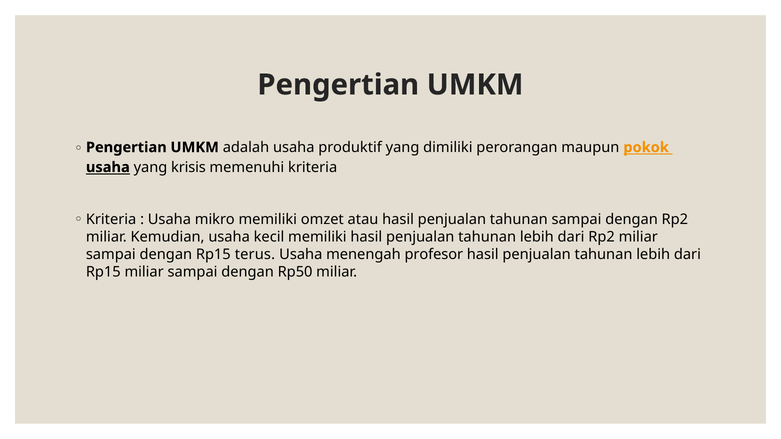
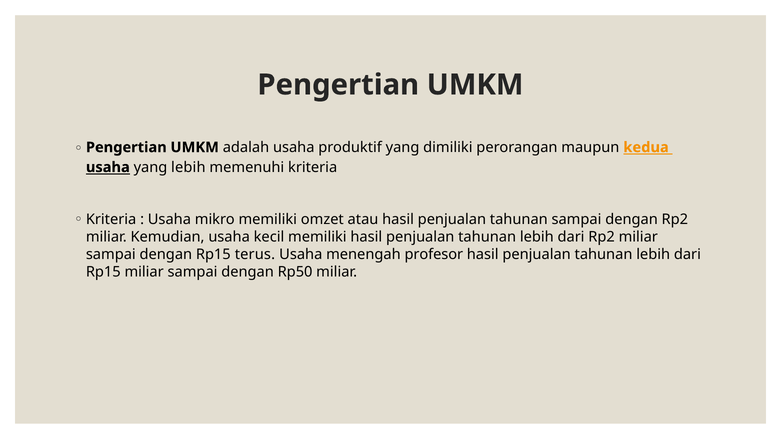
pokok: pokok -> kedua
yang krisis: krisis -> lebih
